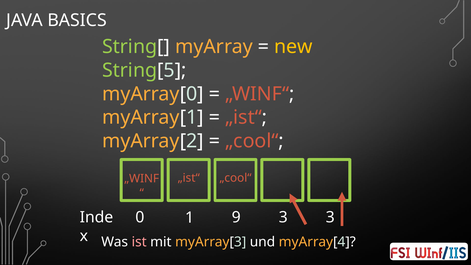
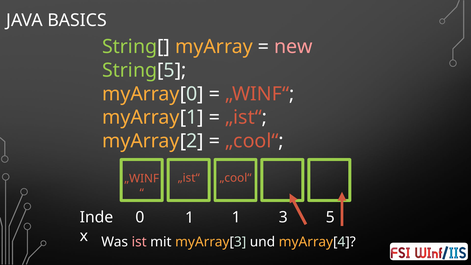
new colour: yellow -> pink
1 9: 9 -> 1
3 3: 3 -> 5
